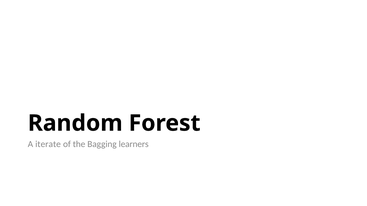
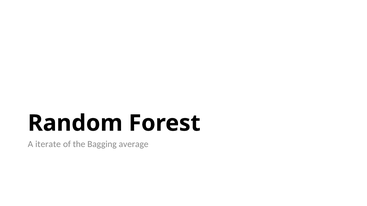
learners: learners -> average
